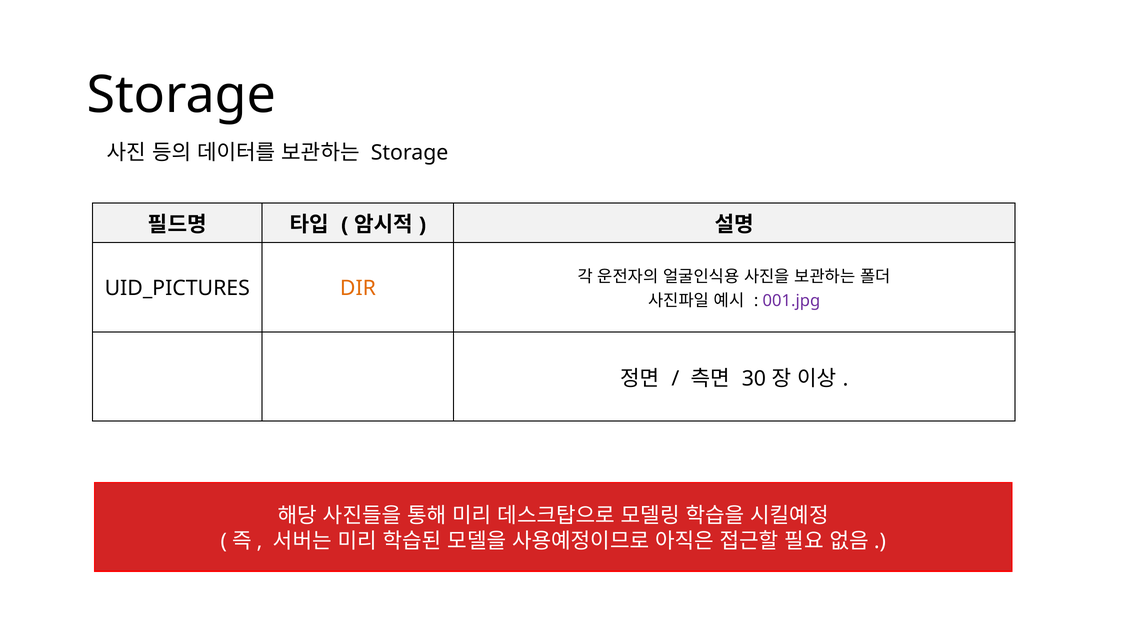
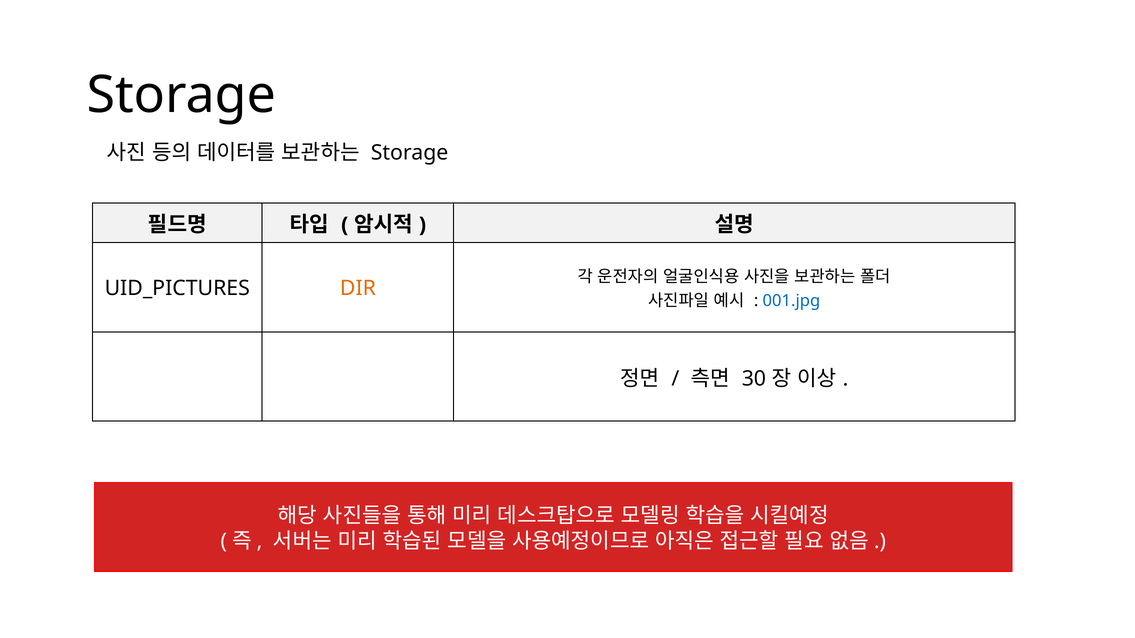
001.jpg colour: purple -> blue
